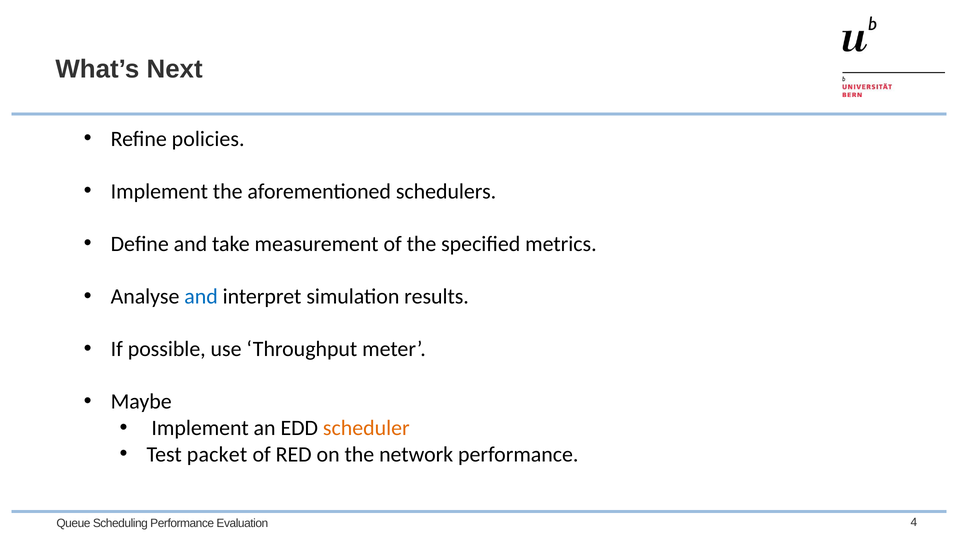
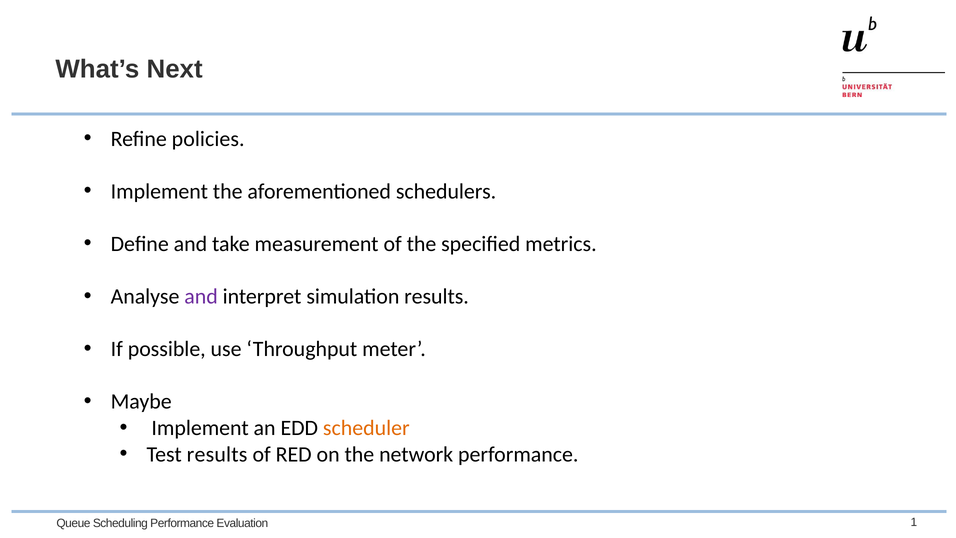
and at (201, 296) colour: blue -> purple
Test packet: packet -> results
4: 4 -> 1
